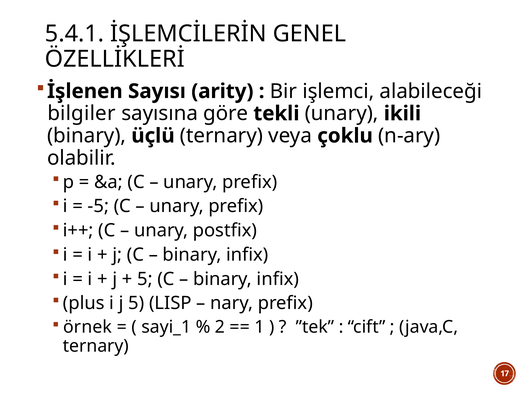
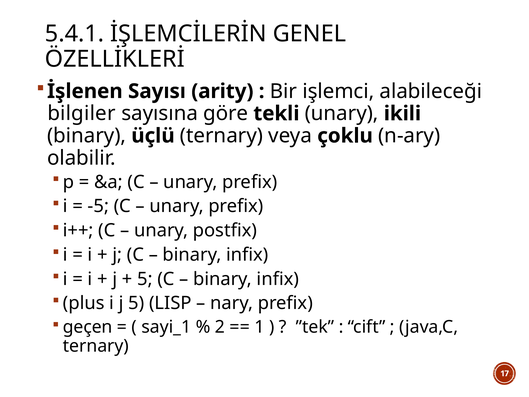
örnek: örnek -> geçen
